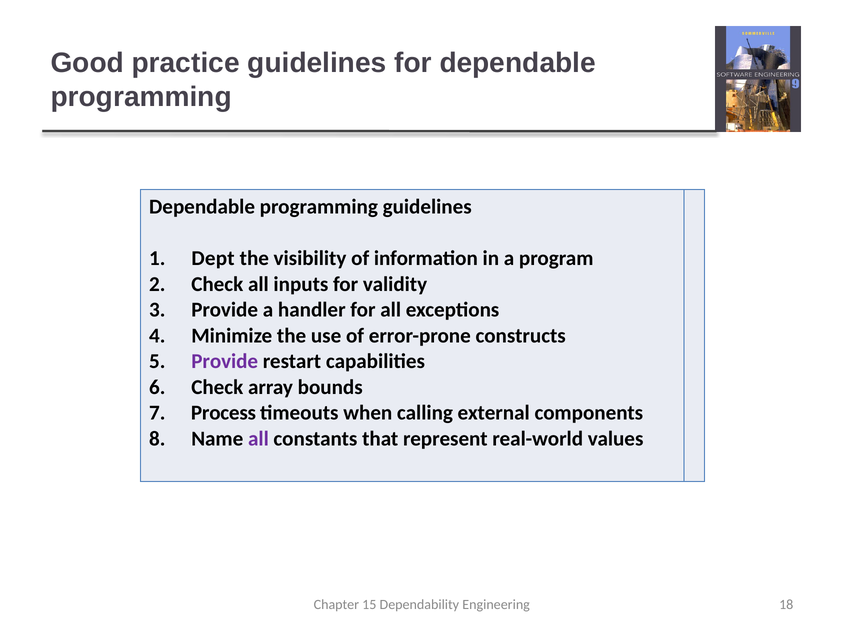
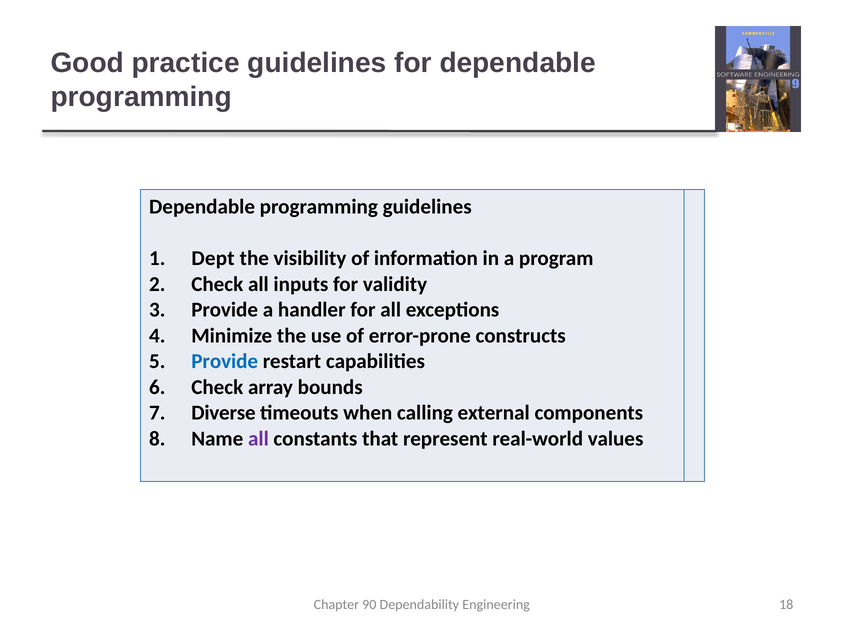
Provide at (225, 361) colour: purple -> blue
Process: Process -> Diverse
15: 15 -> 90
